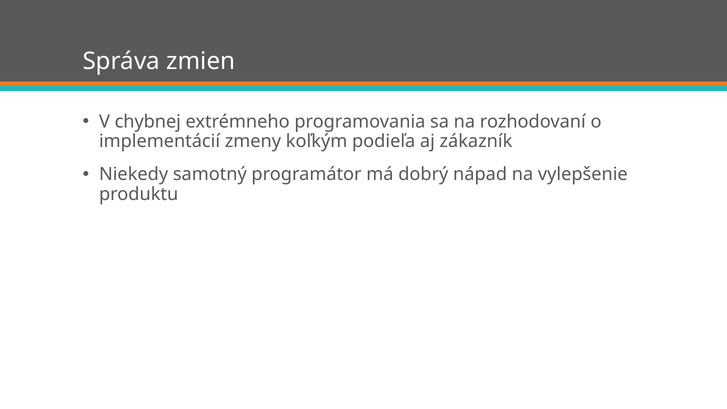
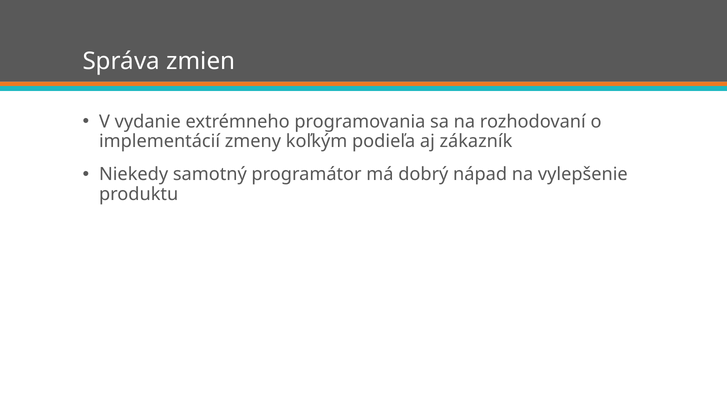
chybnej: chybnej -> vydanie
